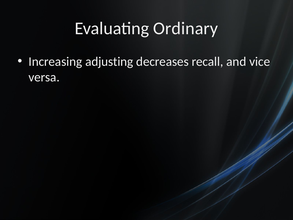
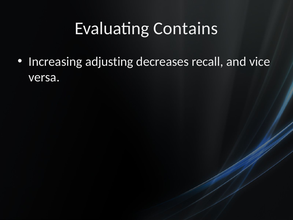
Ordinary: Ordinary -> Contains
